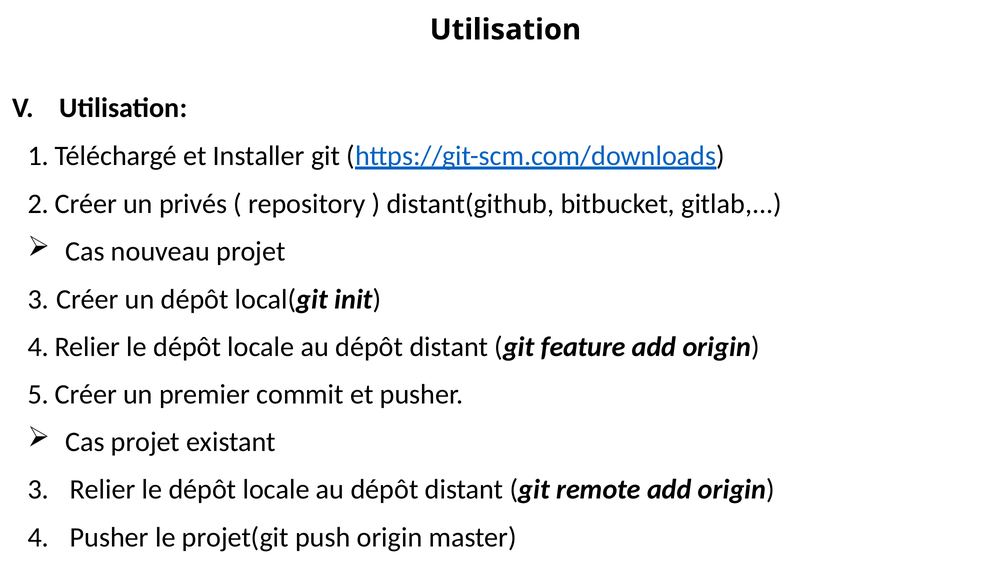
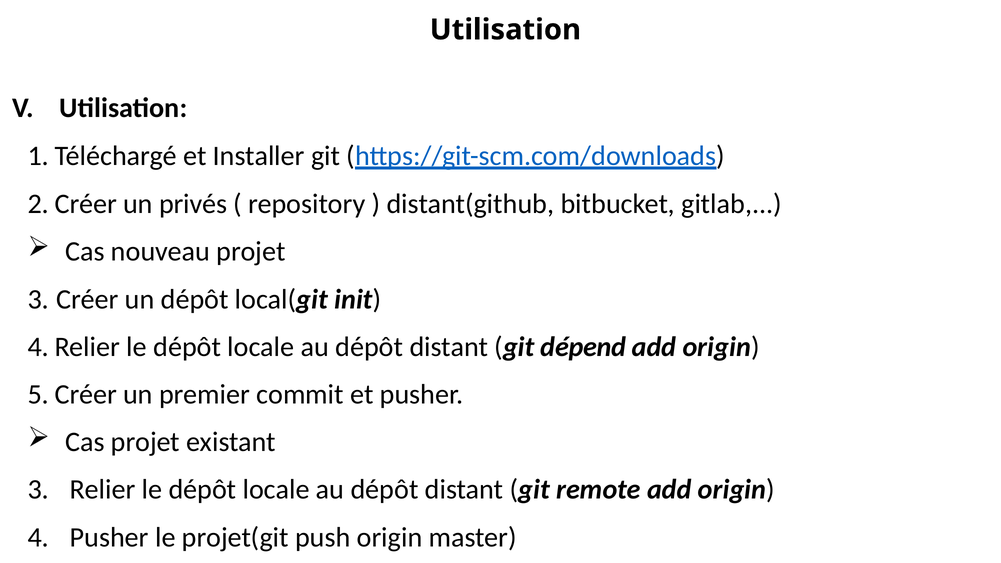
feature: feature -> dépend
